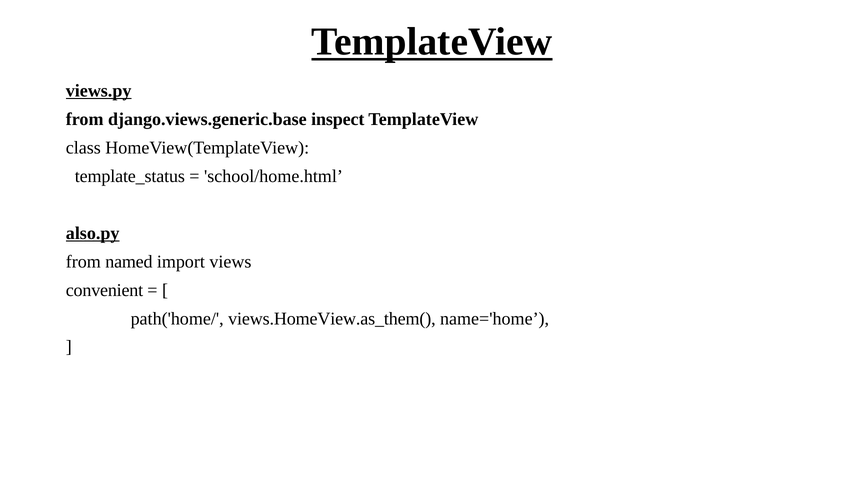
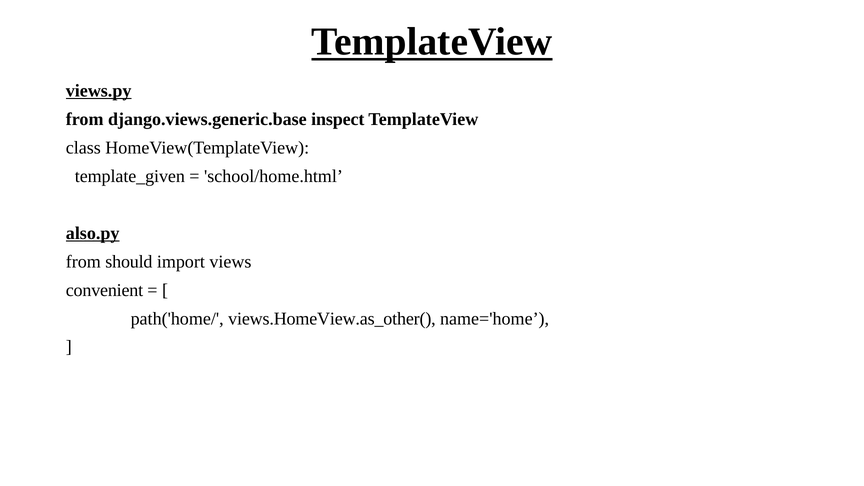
template_status: template_status -> template_given
named: named -> should
views.HomeView.as_them(: views.HomeView.as_them( -> views.HomeView.as_other(
